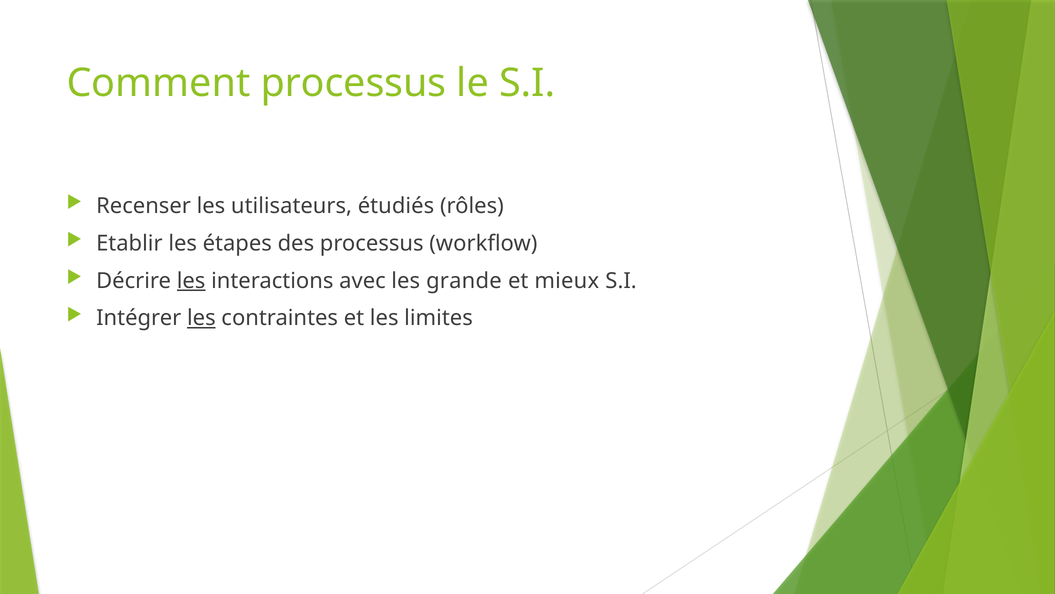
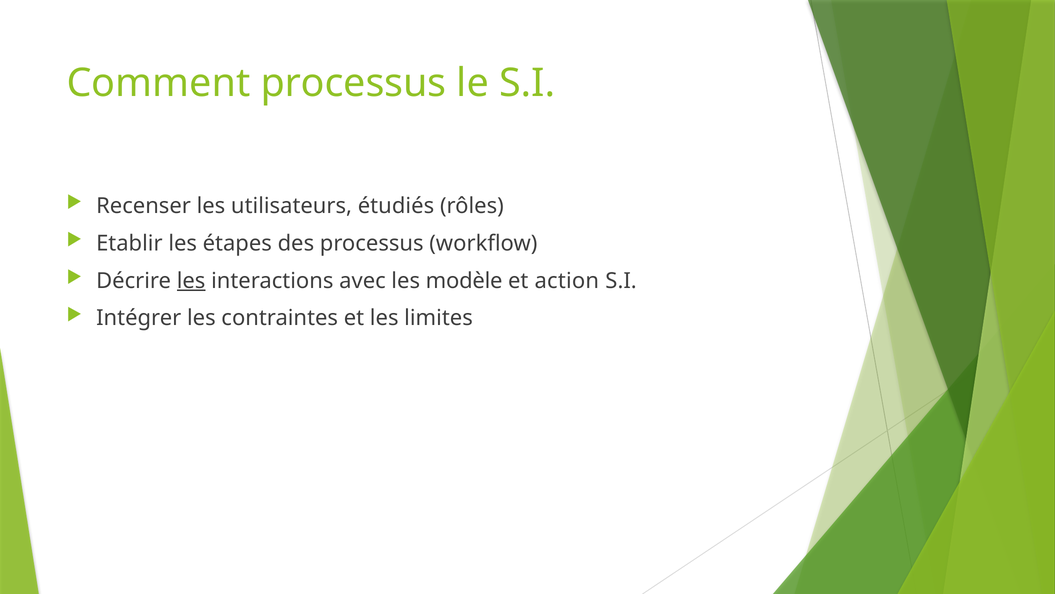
grande: grande -> modèle
mieux: mieux -> action
les at (201, 318) underline: present -> none
